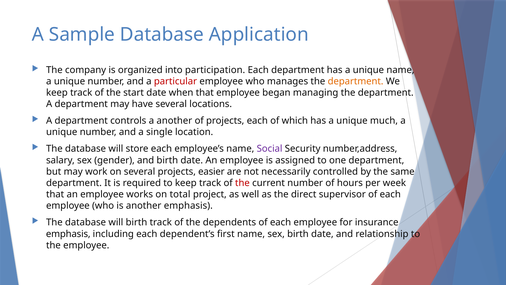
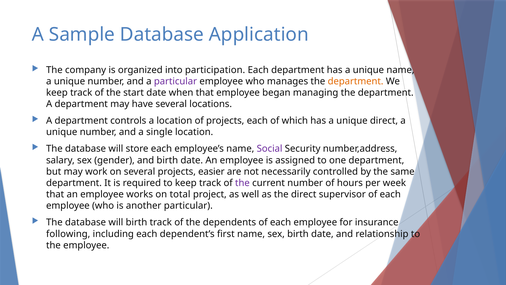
particular at (175, 81) colour: red -> purple
a another: another -> location
unique much: much -> direct
the at (242, 183) colour: red -> purple
another emphasis: emphasis -> particular
emphasis at (68, 234): emphasis -> following
